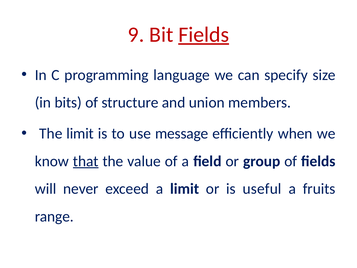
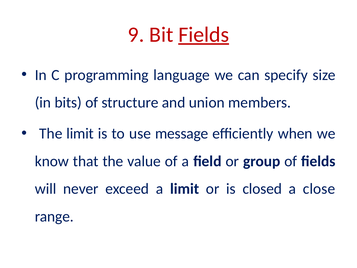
that underline: present -> none
useful: useful -> closed
fruits: fruits -> close
